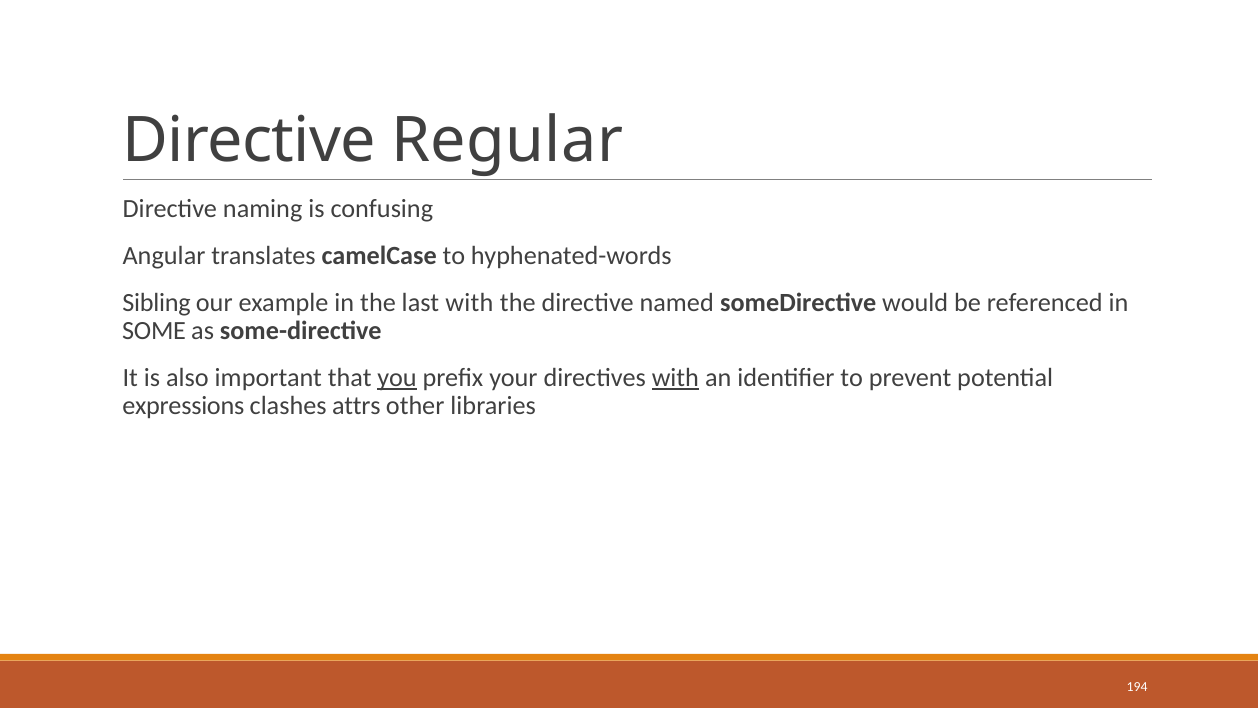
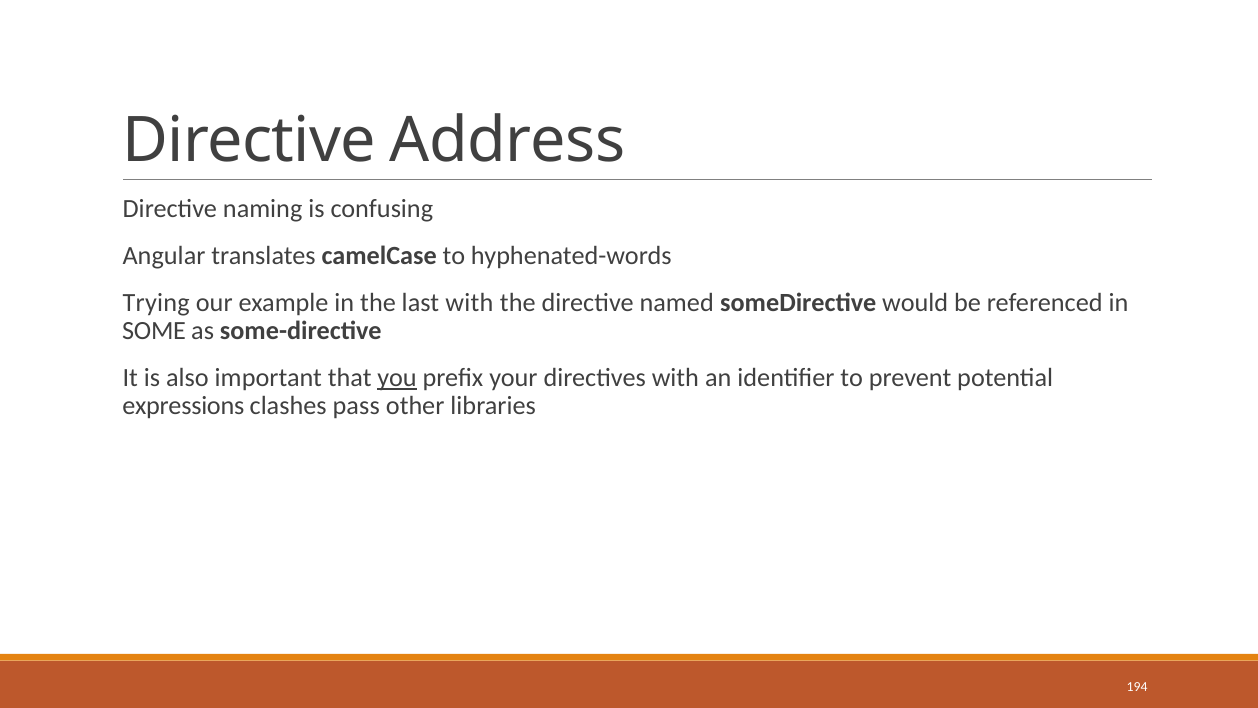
Regular: Regular -> Address
Sibling: Sibling -> Trying
with at (675, 378) underline: present -> none
attrs: attrs -> pass
